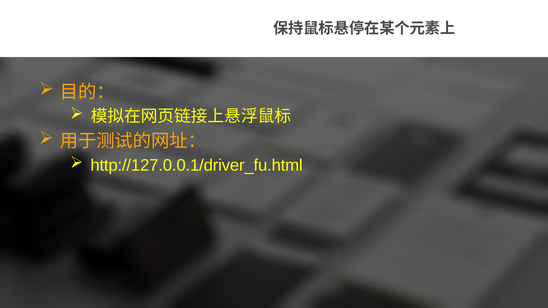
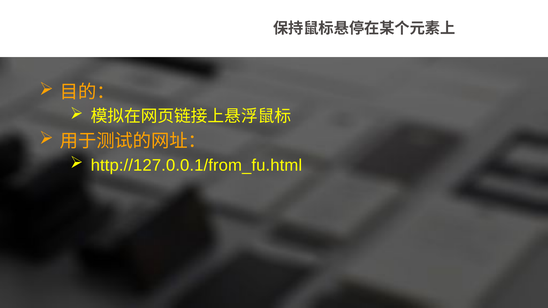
http://127.0.0.1/driver_fu.html: http://127.0.0.1/driver_fu.html -> http://127.0.0.1/from_fu.html
